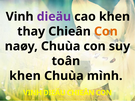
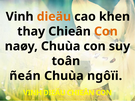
dieäu at (54, 17) colour: purple -> orange
khen at (25, 76): khen -> ñeán
mình: mình -> ngôïi
